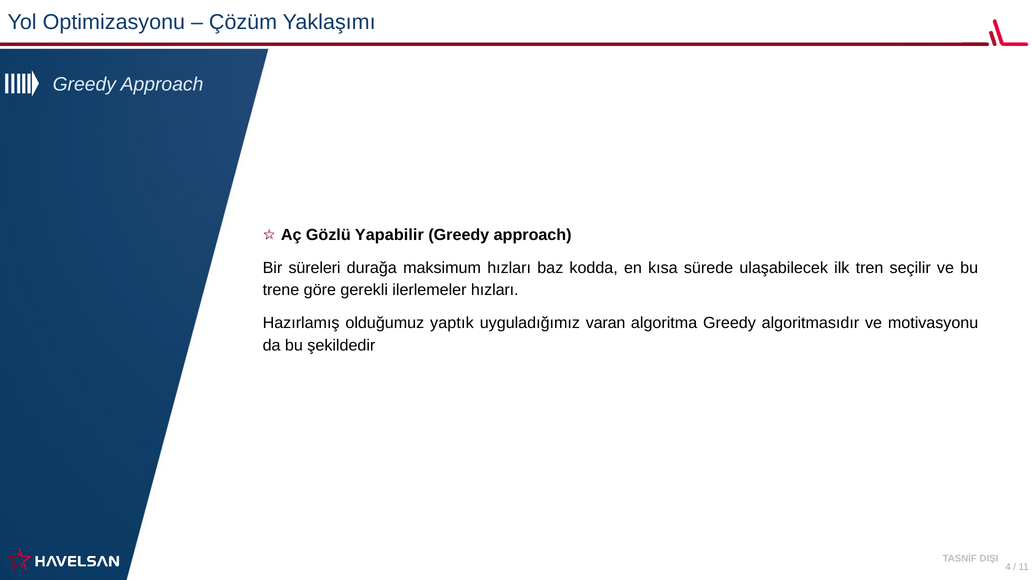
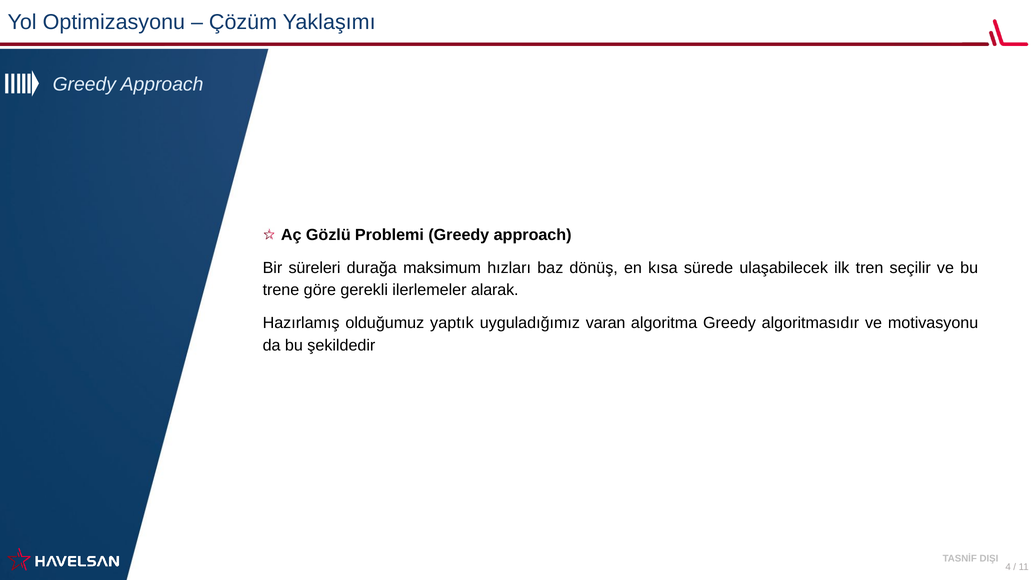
Yapabilir: Yapabilir -> Problemi
kodda: kodda -> dönüş
ilerlemeler hızları: hızları -> alarak
